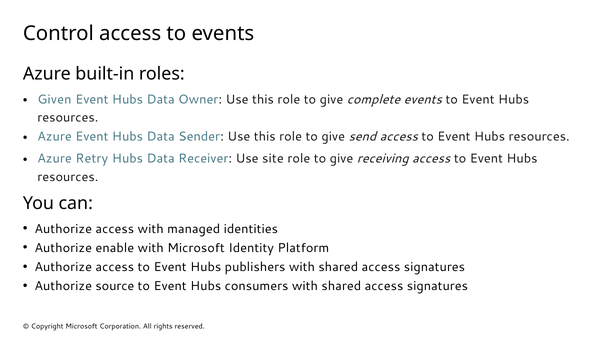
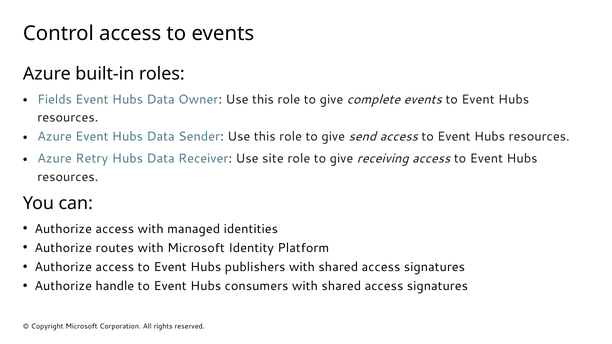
Given: Given -> Fields
enable: enable -> routes
source: source -> handle
